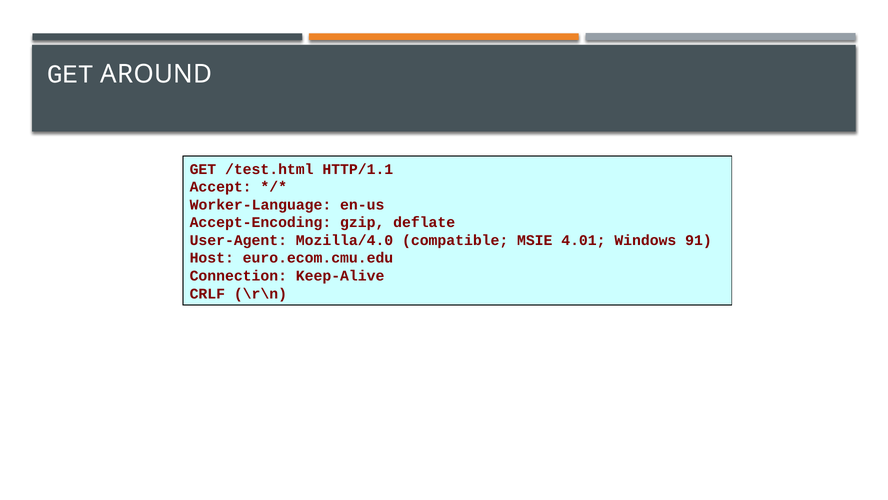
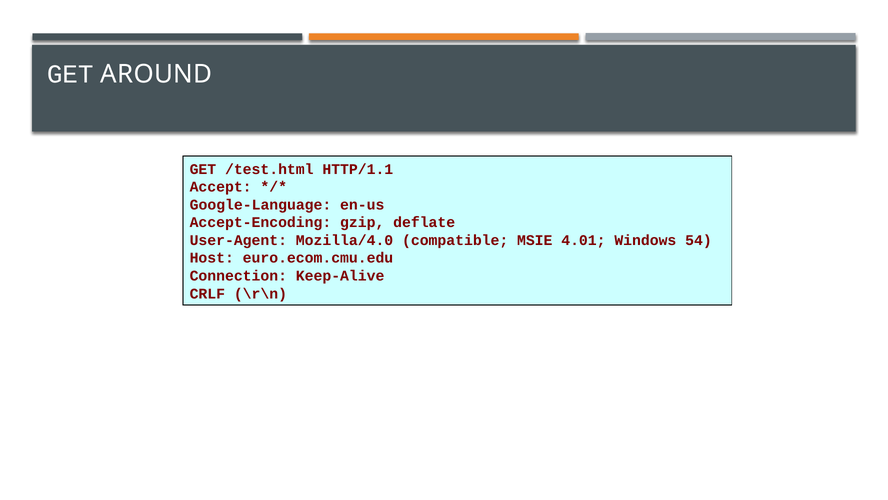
Worker-Language: Worker-Language -> Google-Language
91: 91 -> 54
